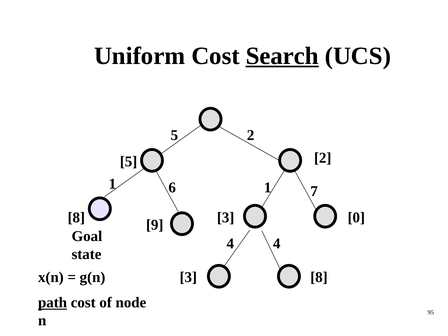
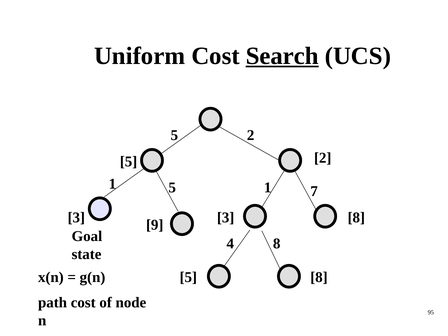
1 6: 6 -> 5
8 at (76, 218): 8 -> 3
0 at (356, 218): 0 -> 8
4 4: 4 -> 8
3 at (188, 277): 3 -> 5
path underline: present -> none
